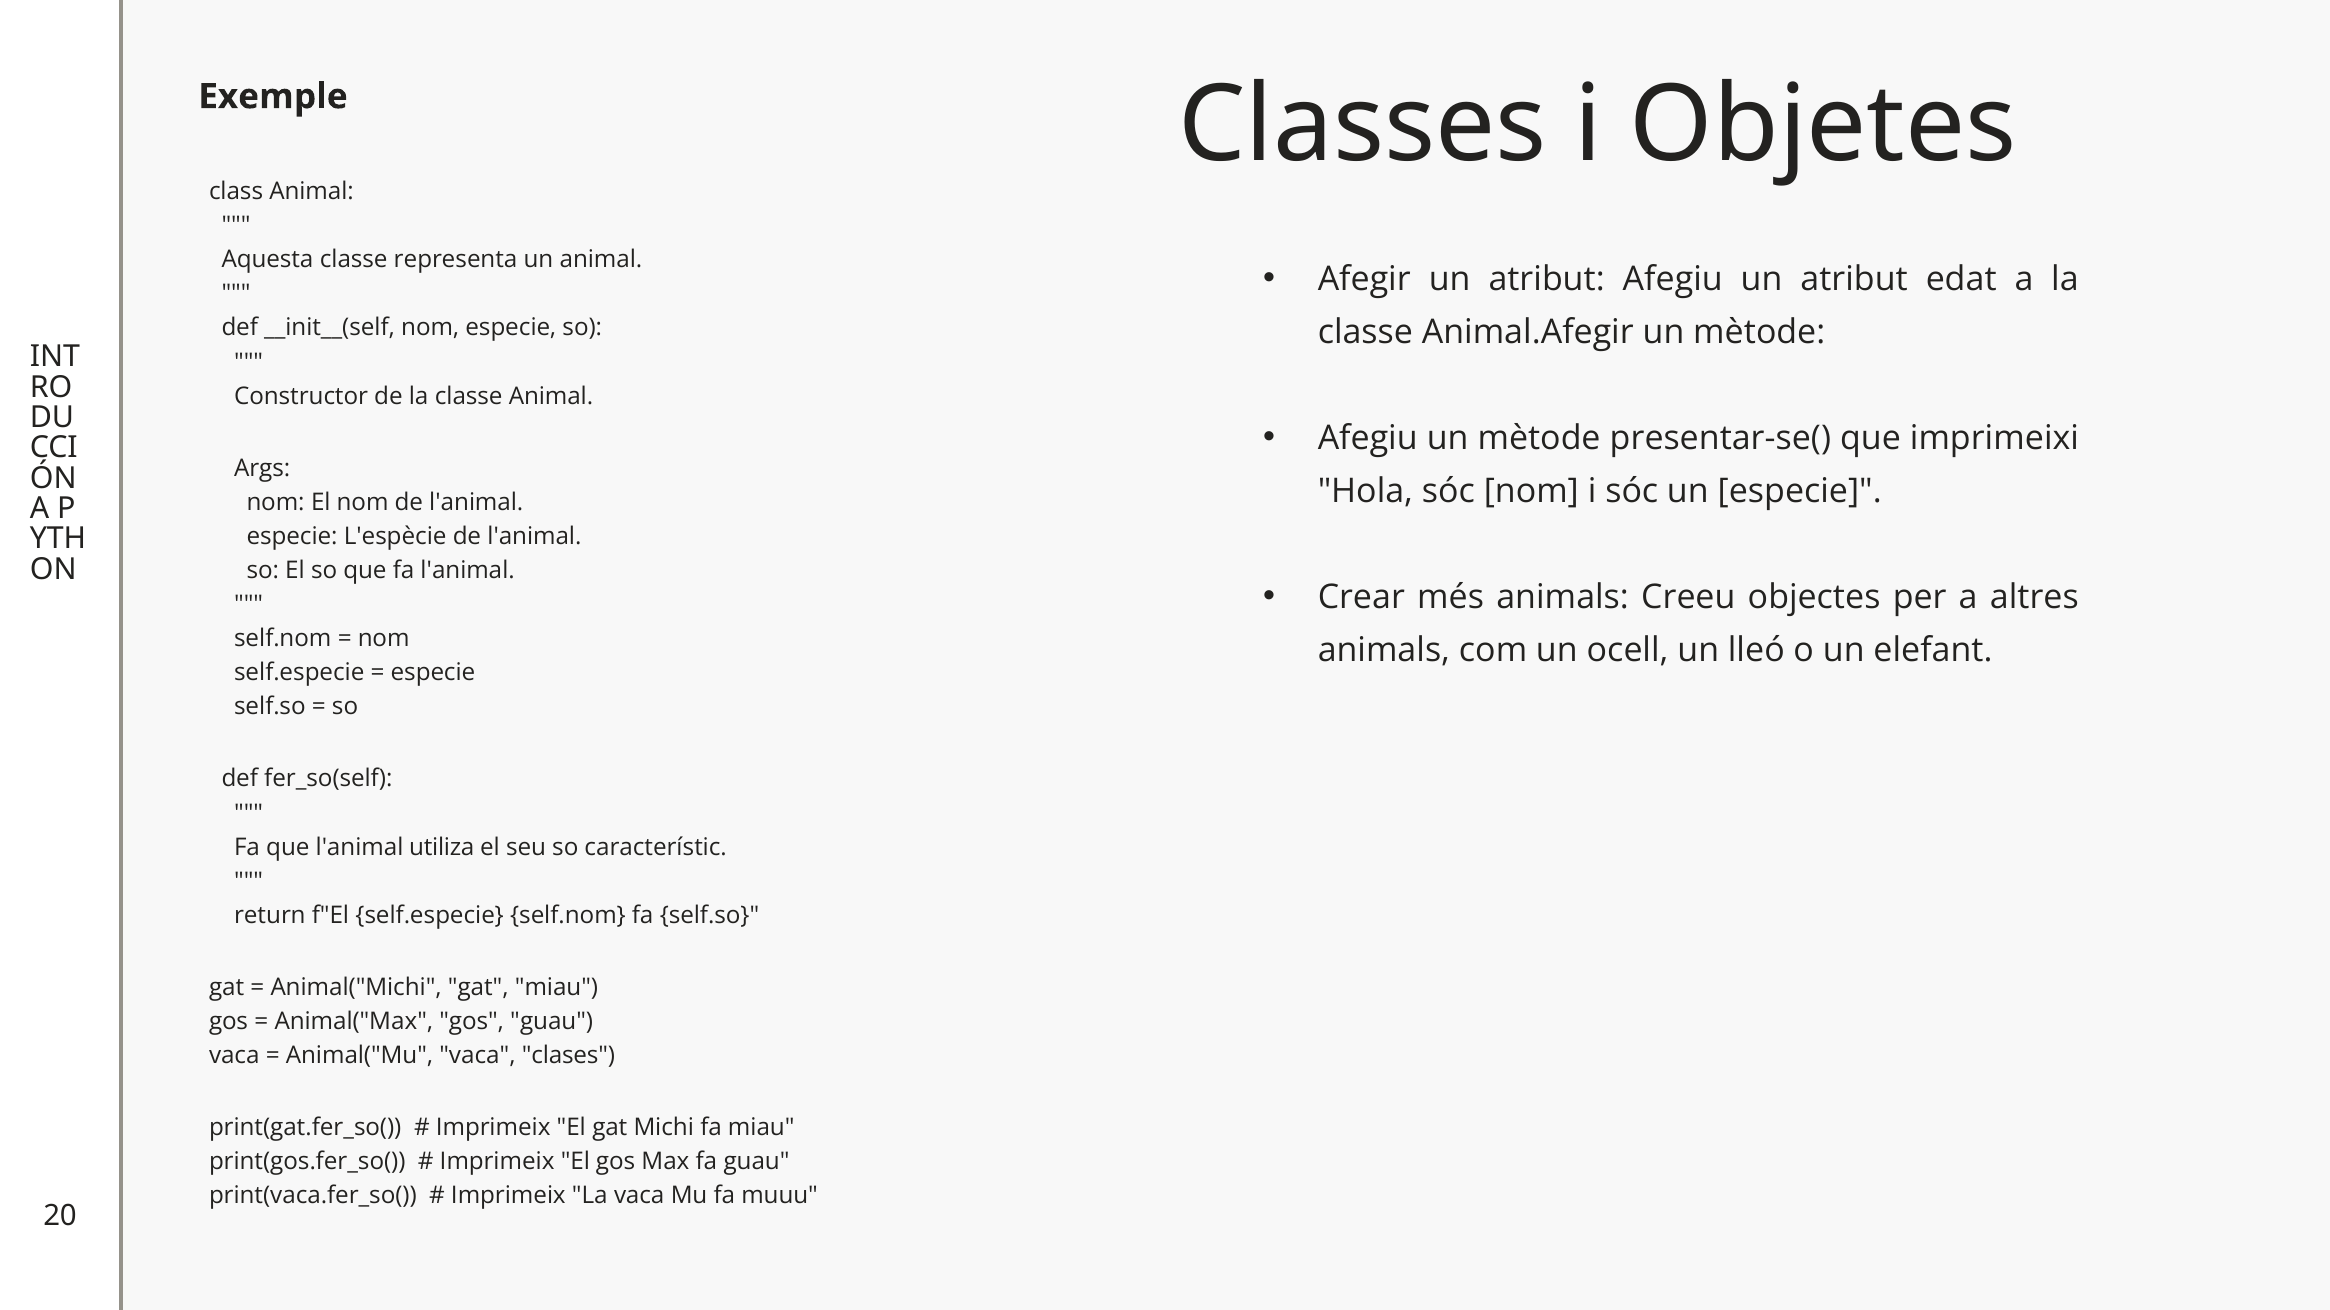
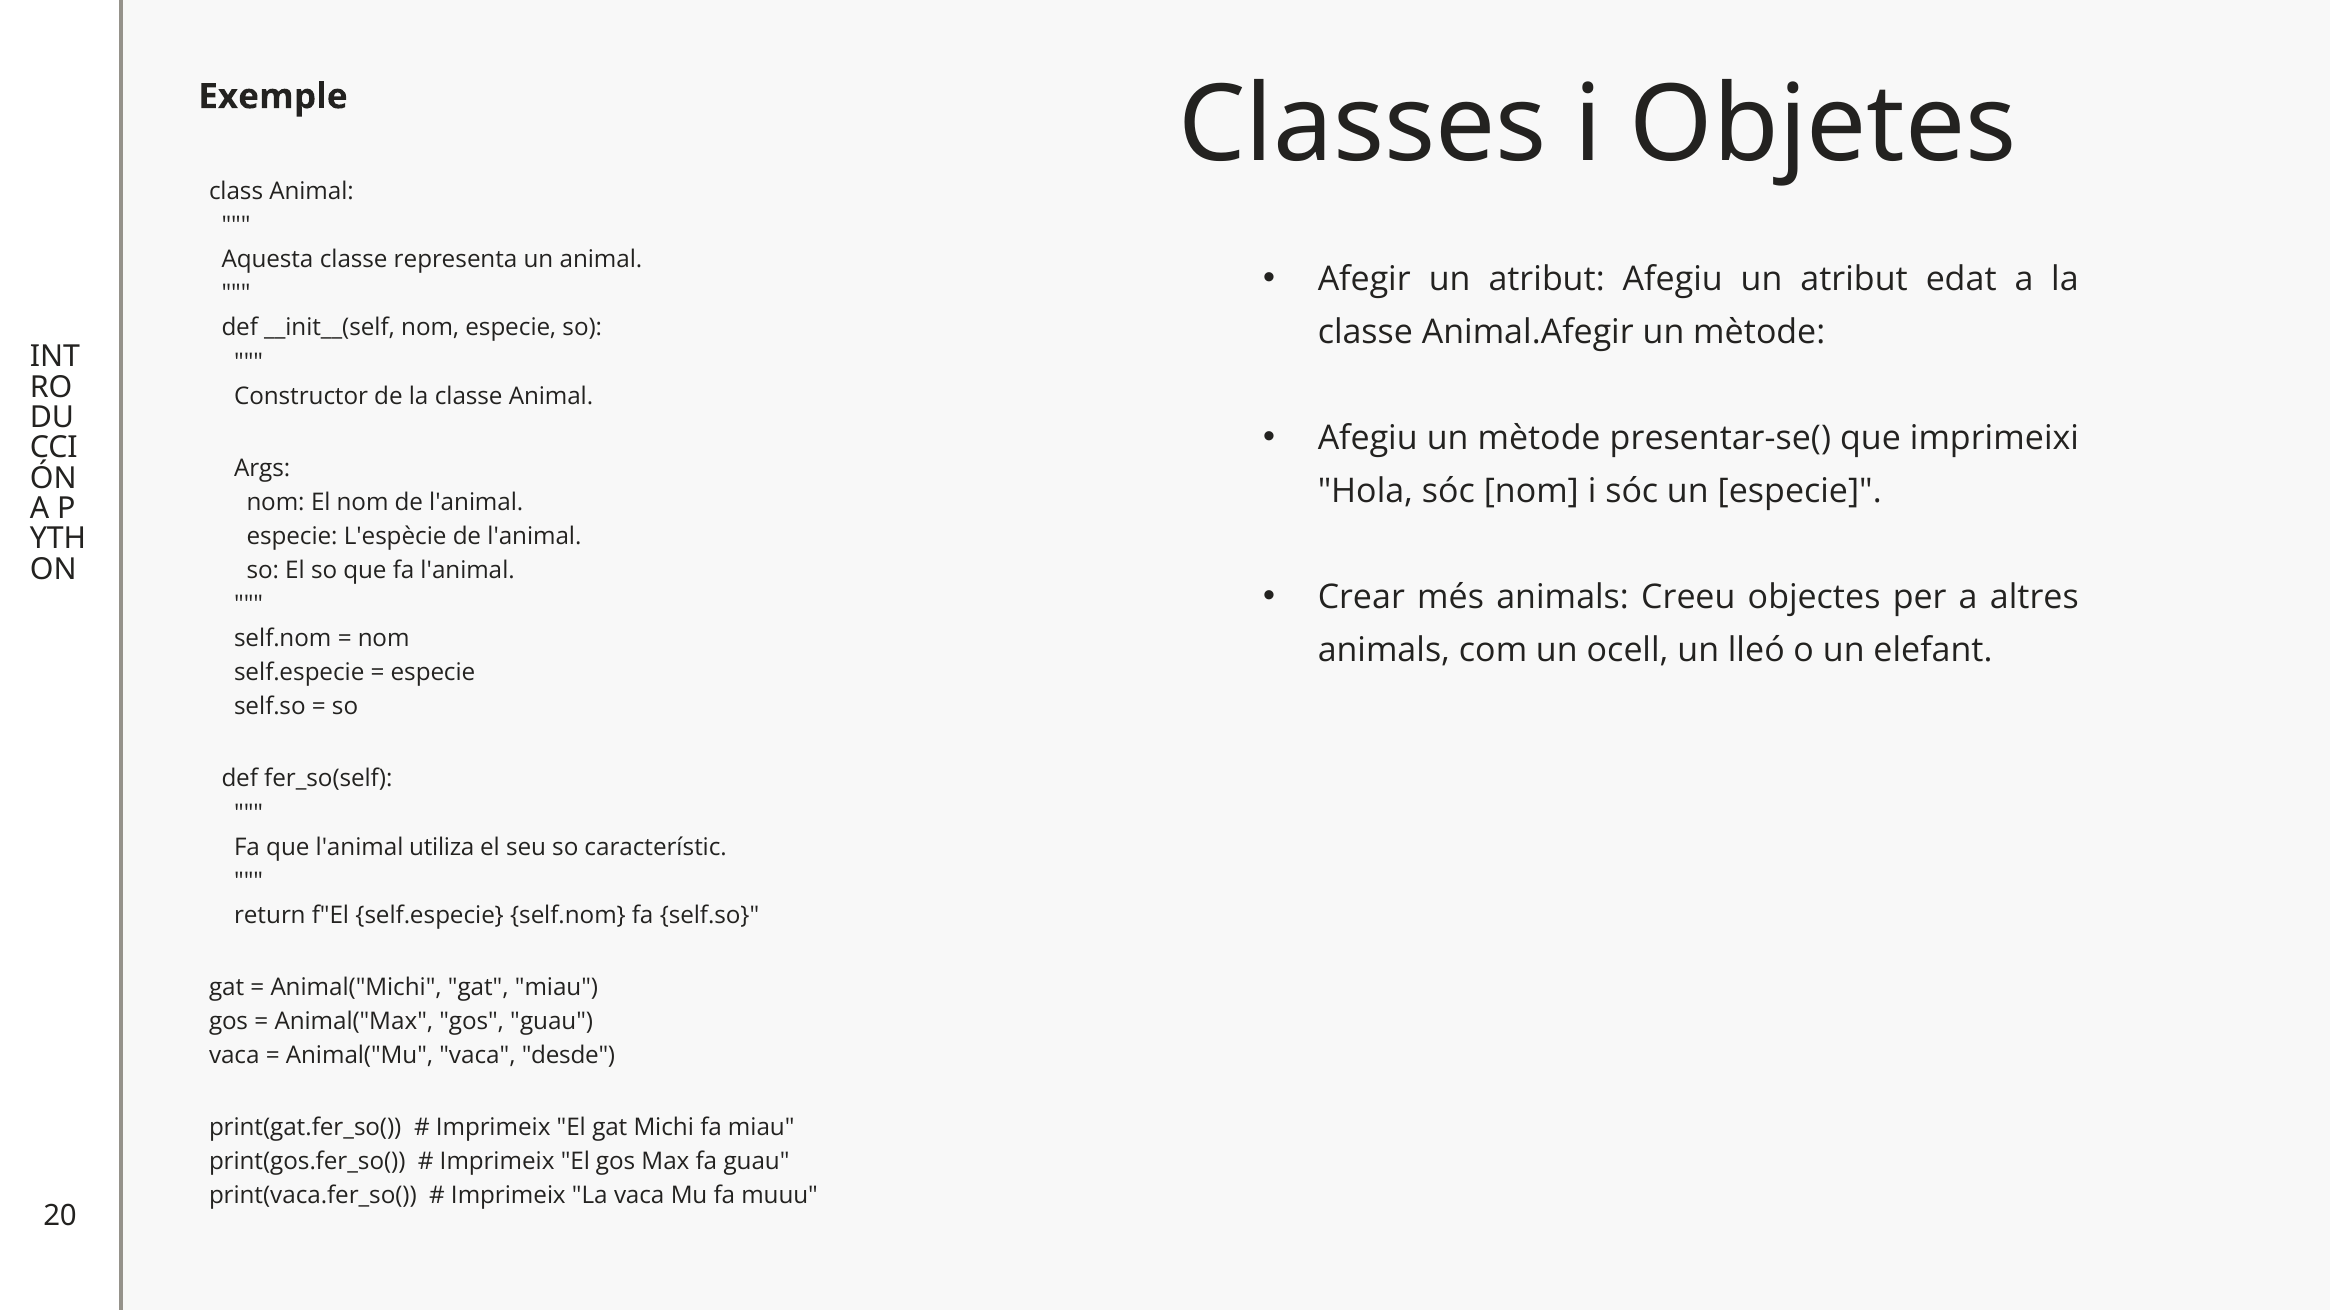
clases: clases -> desde
